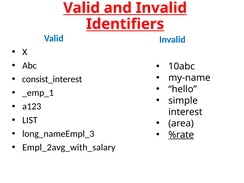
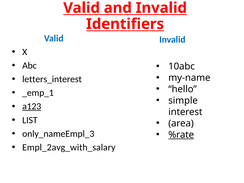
consist_interest: consist_interest -> letters_interest
a123 underline: none -> present
long_nameEmpl_3: long_nameEmpl_3 -> only_nameEmpl_3
